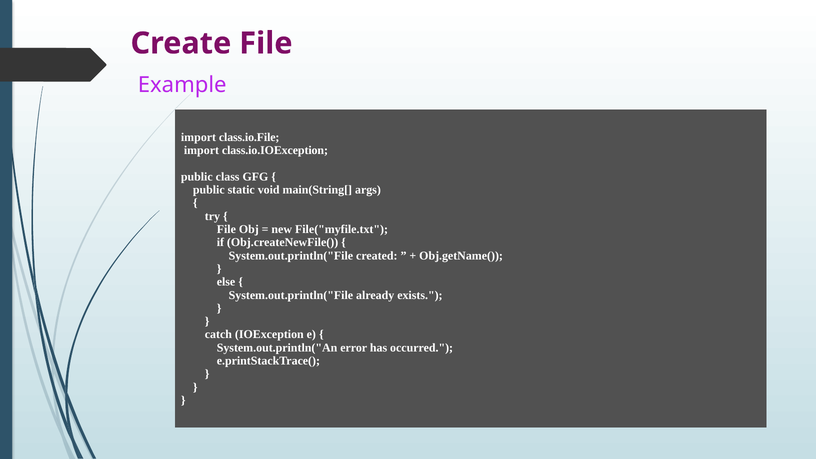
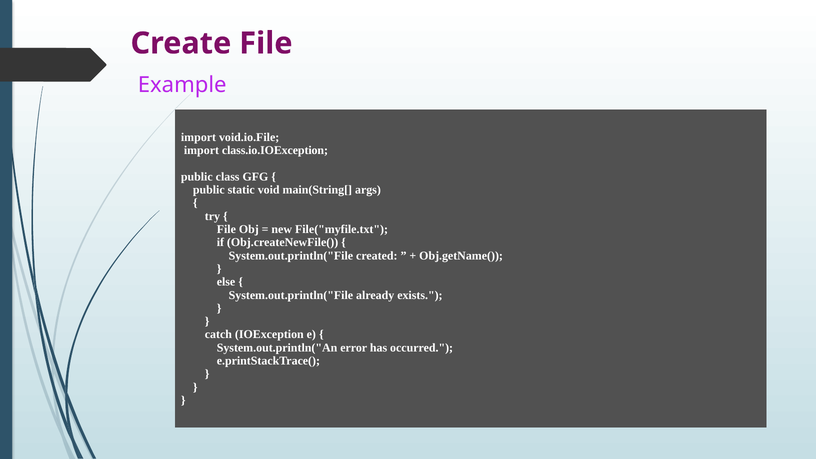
class.io.File: class.io.File -> void.io.File
